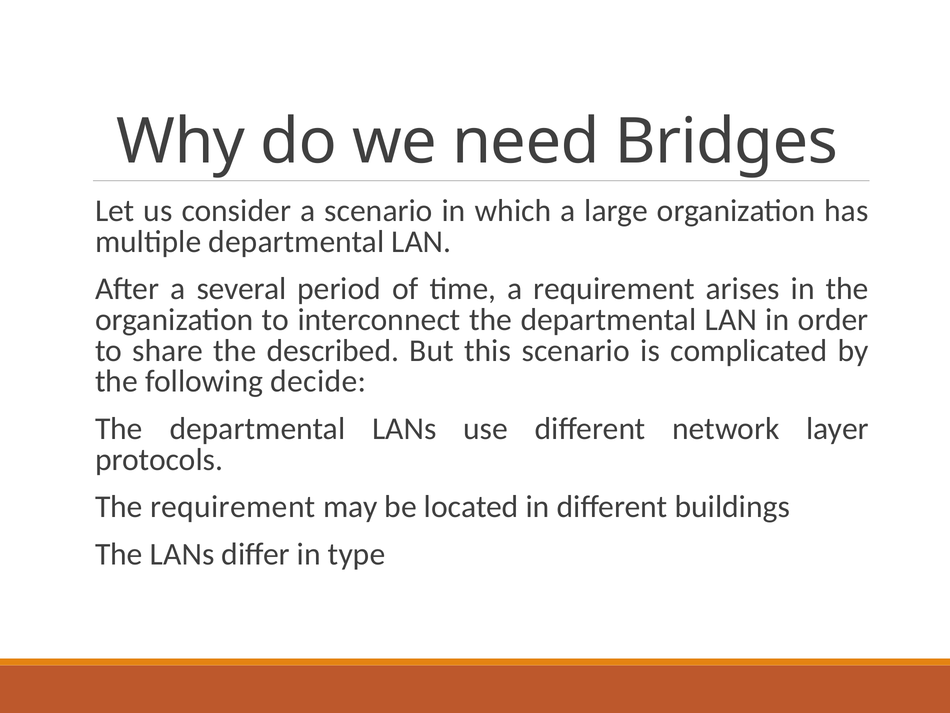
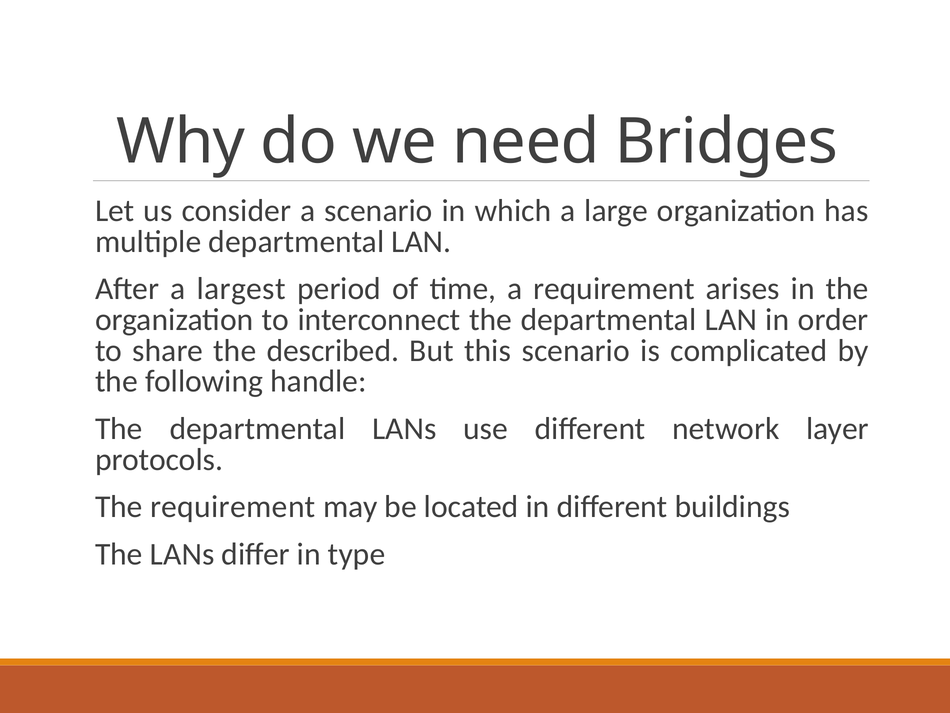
several: several -> largest
decide: decide -> handle
